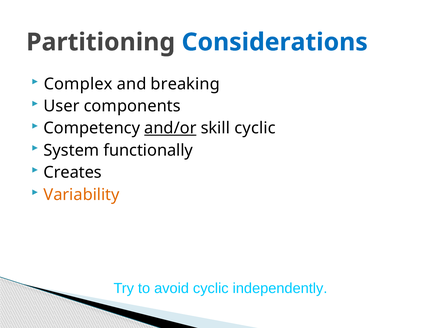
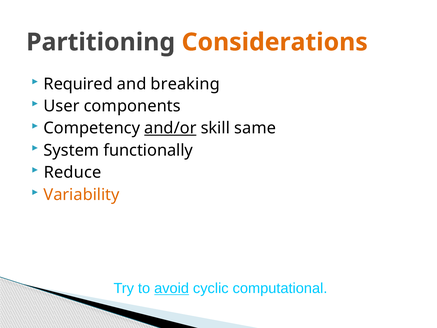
Considerations colour: blue -> orange
Complex: Complex -> Required
skill cyclic: cyclic -> same
Creates: Creates -> Reduce
avoid underline: none -> present
independently: independently -> computational
